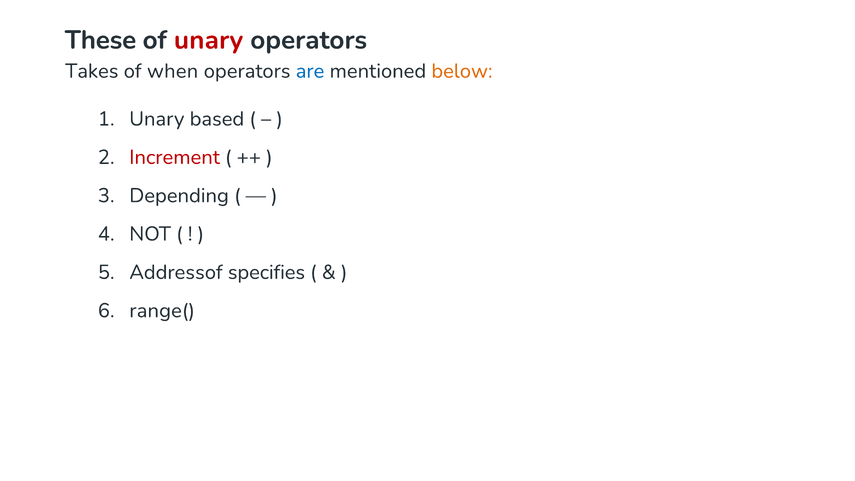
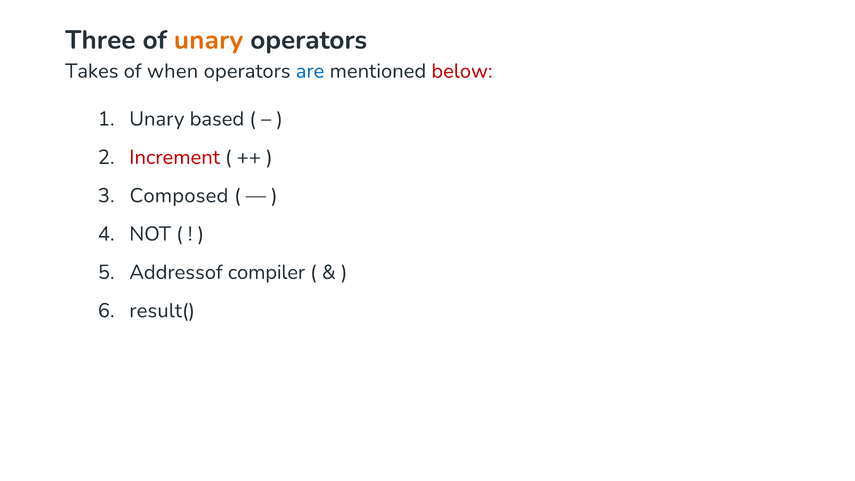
These: These -> Three
unary at (209, 40) colour: red -> orange
below colour: orange -> red
Depending: Depending -> Composed
specifies: specifies -> compiler
range(: range( -> result(
